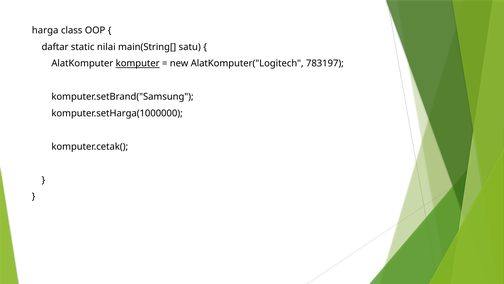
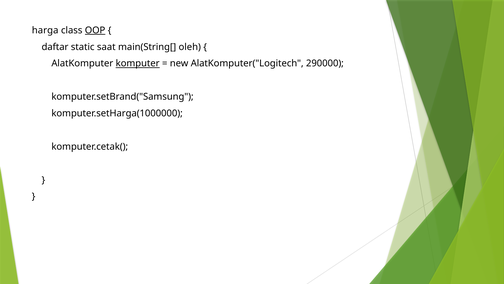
OOP underline: none -> present
nilai: nilai -> saat
satu: satu -> oleh
783197: 783197 -> 290000
